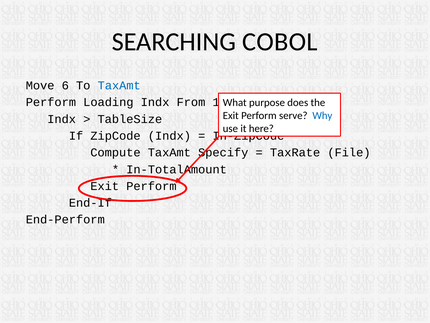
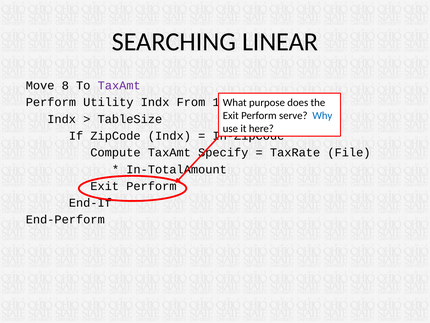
COBOL: COBOL -> LINEAR
6: 6 -> 8
TaxAmt at (119, 85) colour: blue -> purple
Loading: Loading -> Utility
